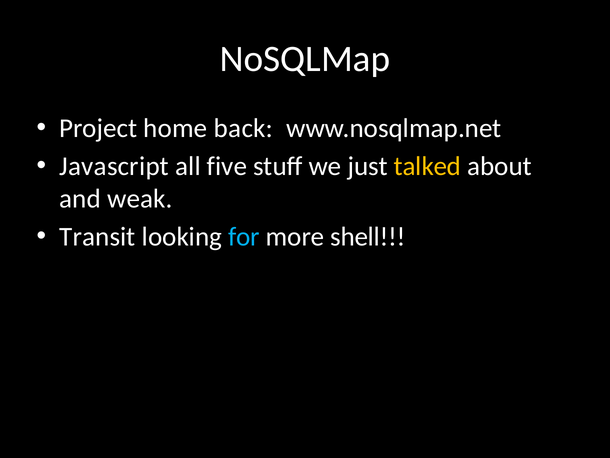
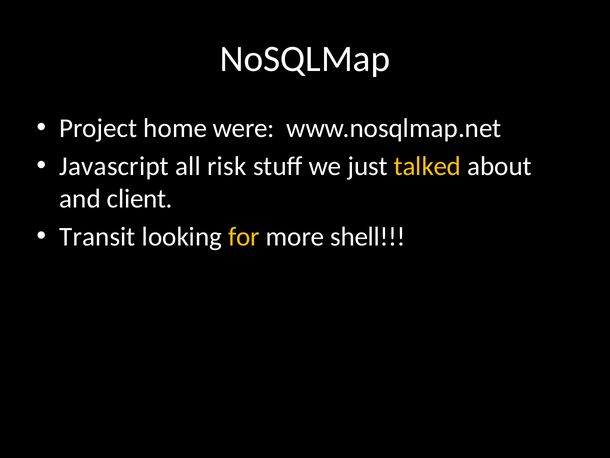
back: back -> were
five: five -> risk
weak: weak -> client
for colour: light blue -> yellow
